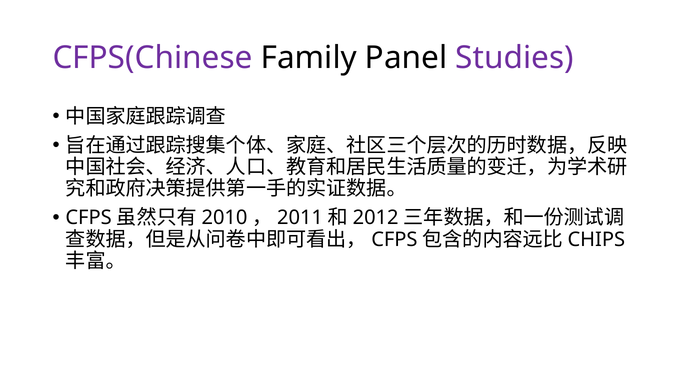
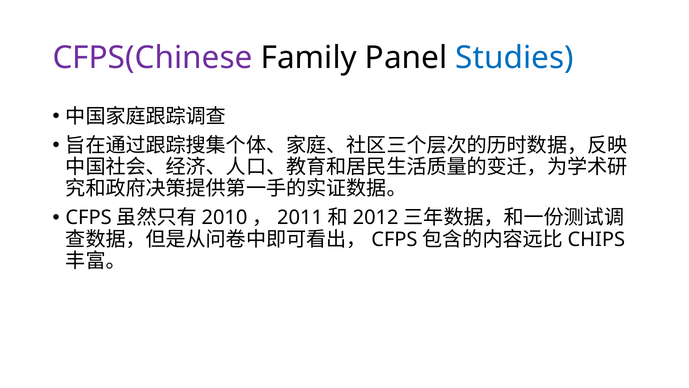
Studies colour: purple -> blue
